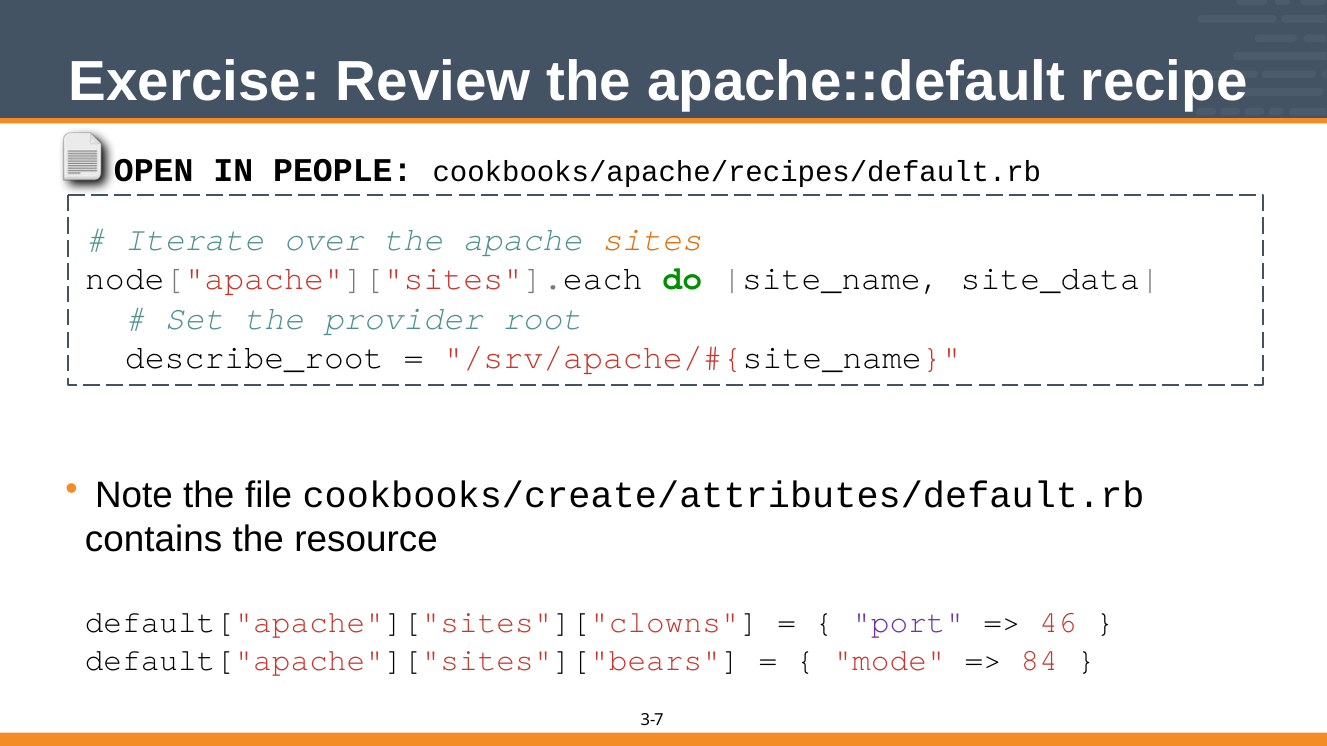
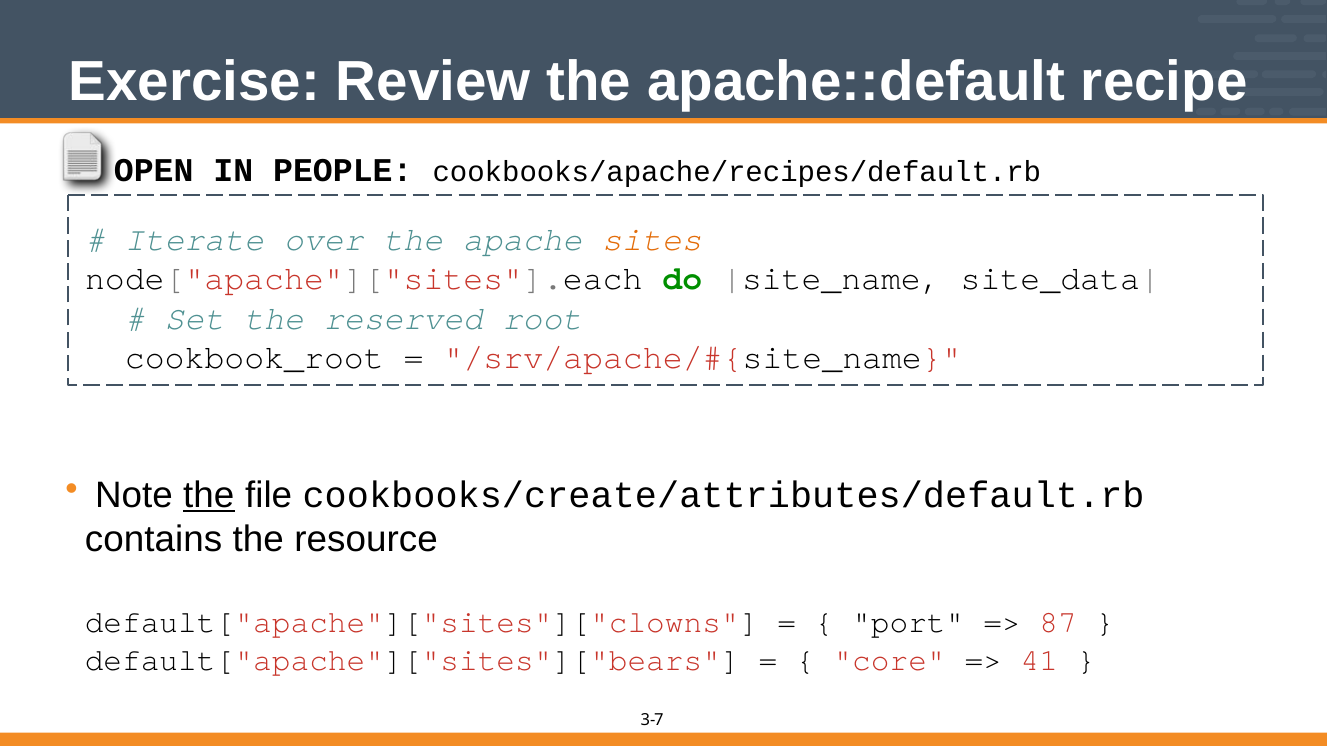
provider: provider -> reserved
describe_root: describe_root -> cookbook_root
the at (209, 496) underline: none -> present
port colour: purple -> black
46: 46 -> 87
mode: mode -> core
84: 84 -> 41
